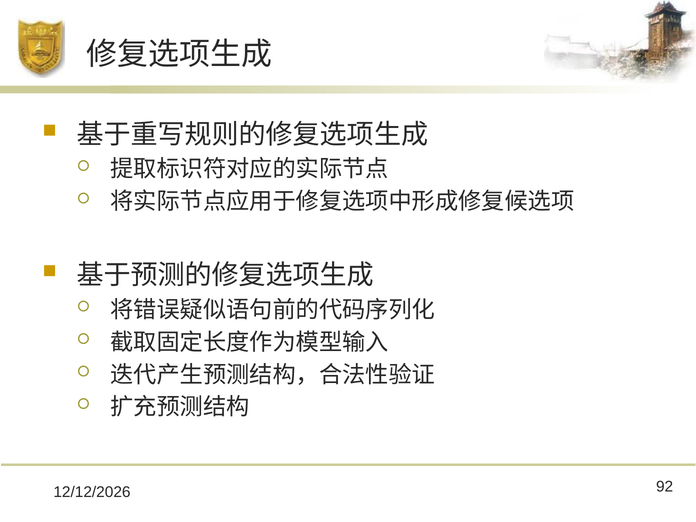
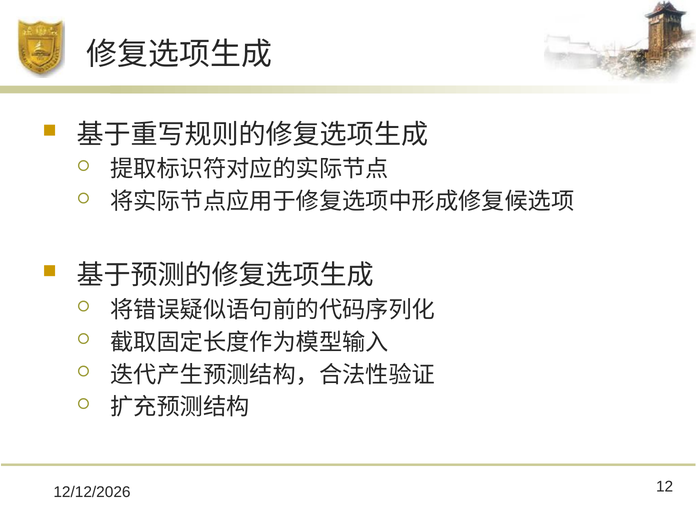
92: 92 -> 12
